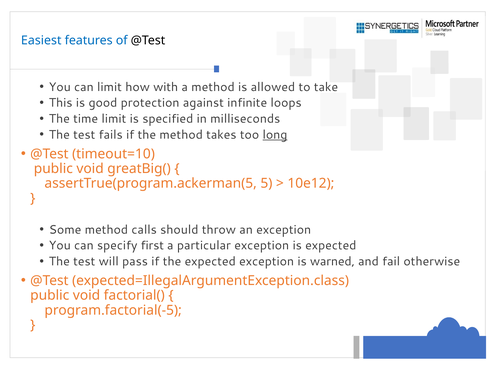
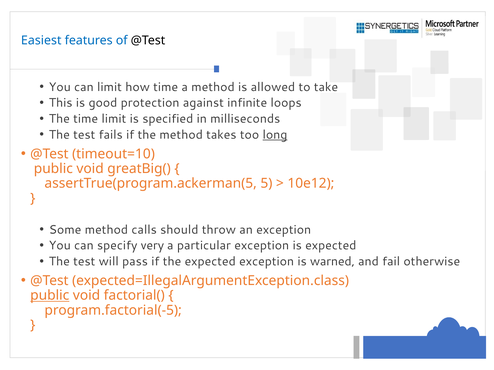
how with: with -> time
first: first -> very
public at (50, 296) underline: none -> present
